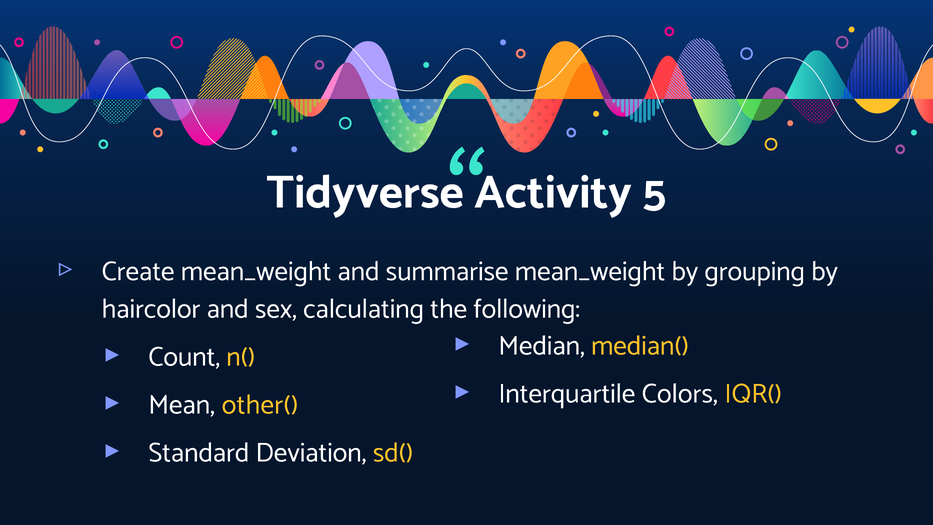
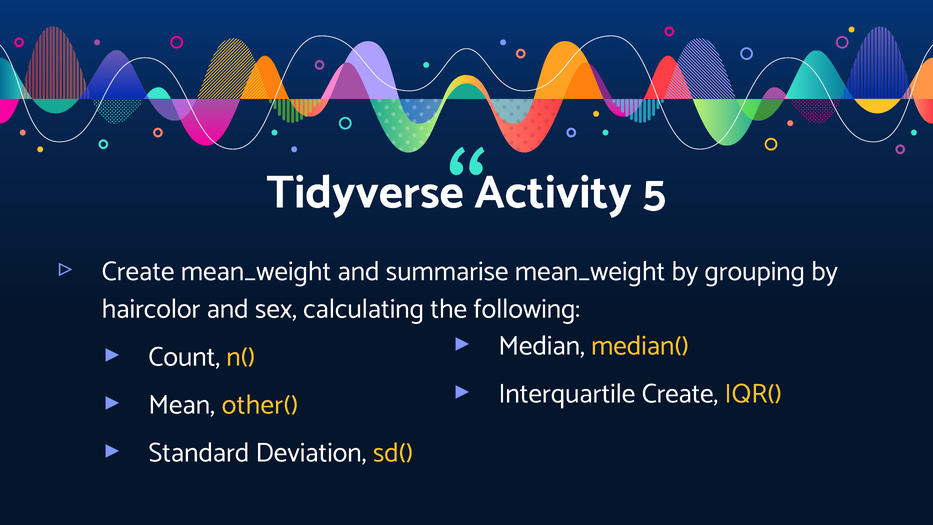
Interquartile Colors: Colors -> Create
